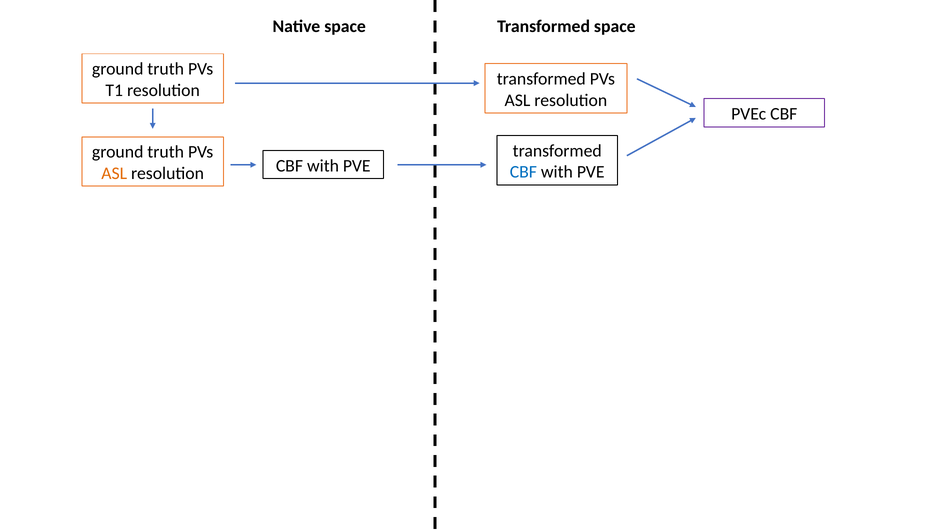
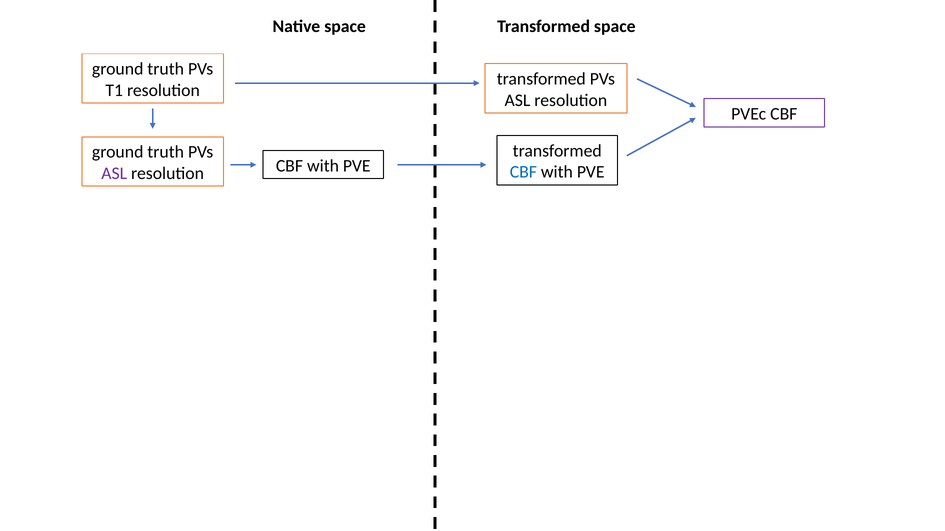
ASL at (114, 174) colour: orange -> purple
